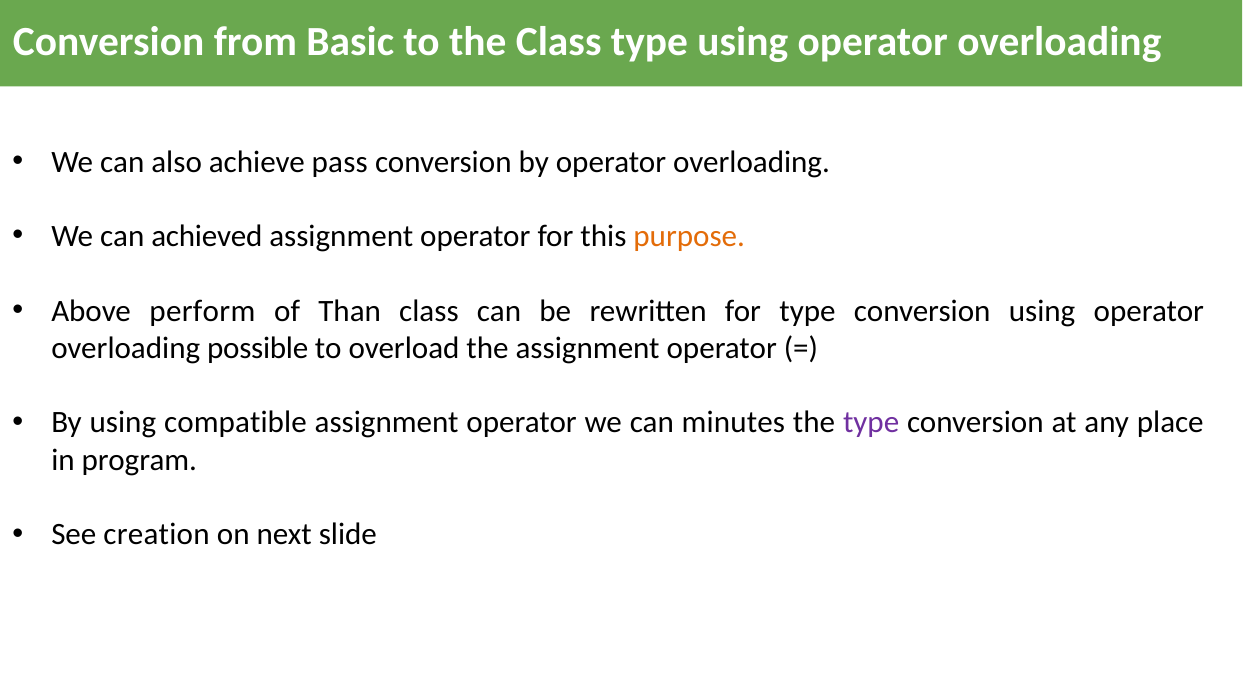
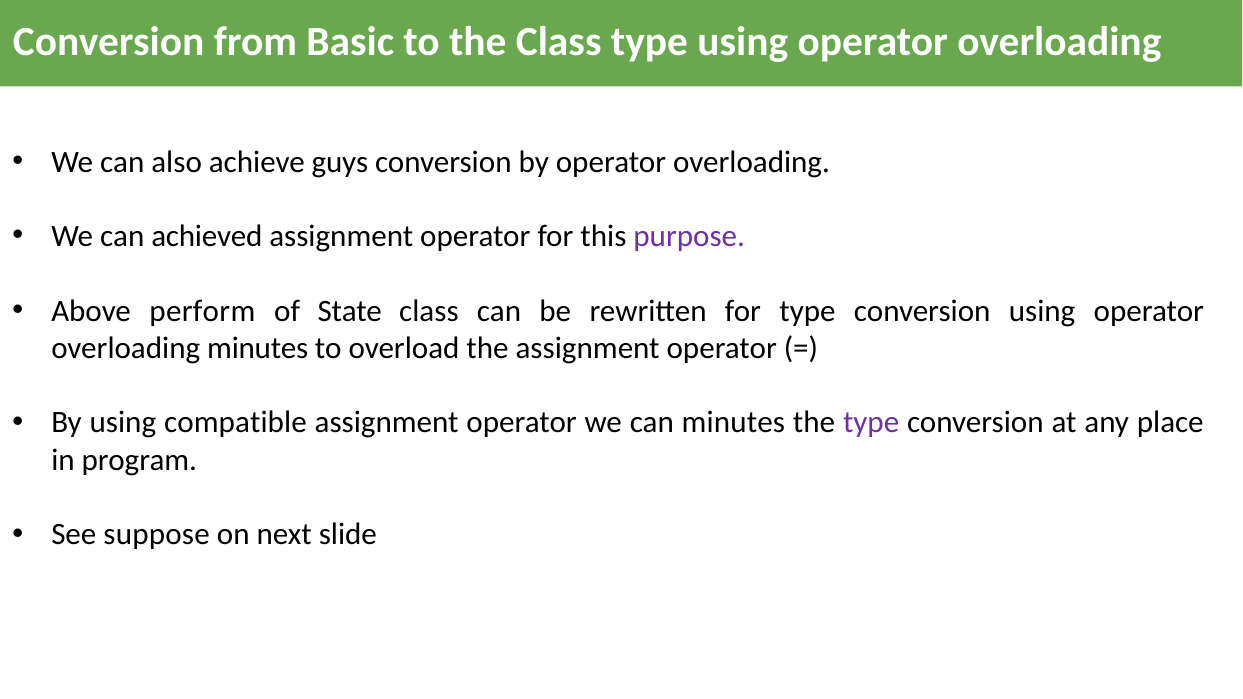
pass: pass -> guys
purpose colour: orange -> purple
Than: Than -> State
overloading possible: possible -> minutes
creation: creation -> suppose
